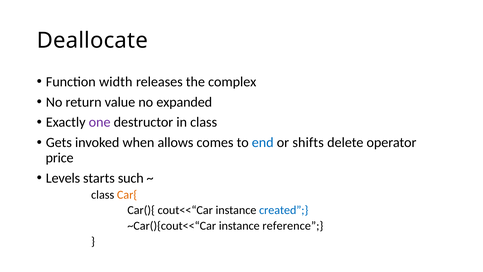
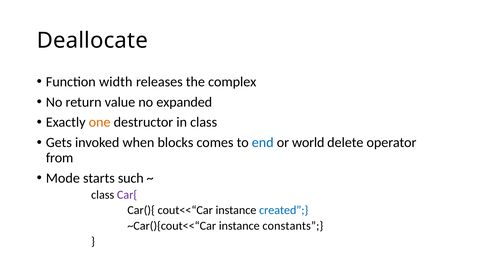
one colour: purple -> orange
allows: allows -> blocks
shifts: shifts -> world
price: price -> from
Levels: Levels -> Mode
Car{ colour: orange -> purple
reference: reference -> constants
